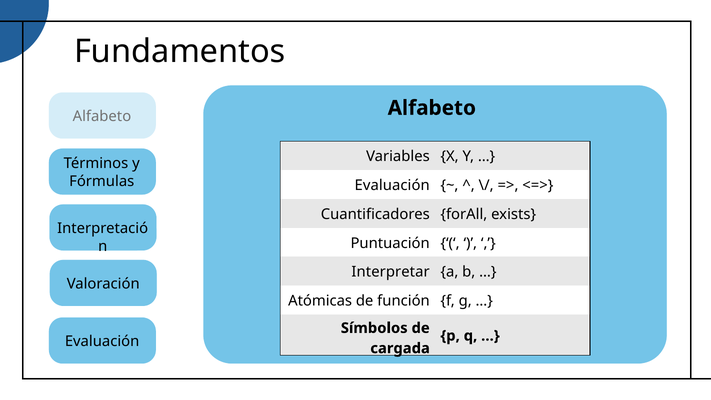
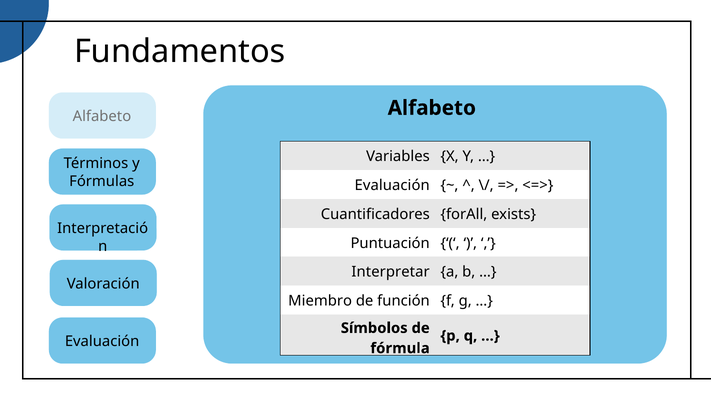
Atómicas: Atómicas -> Miembro
cargada: cargada -> fórmula
